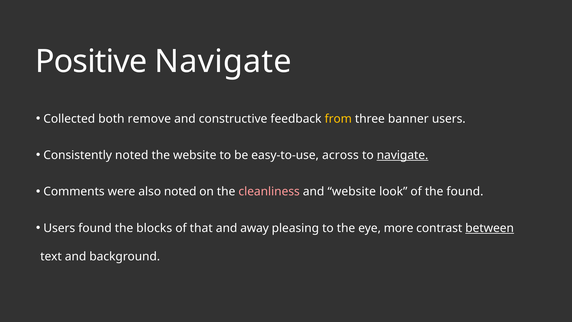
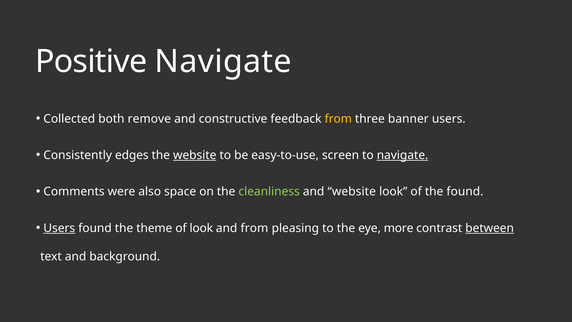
Consistently noted: noted -> edges
website at (195, 155) underline: none -> present
across: across -> screen
also noted: noted -> space
cleanliness colour: pink -> light green
Users at (59, 228) underline: none -> present
blocks: blocks -> theme
of that: that -> look
and away: away -> from
